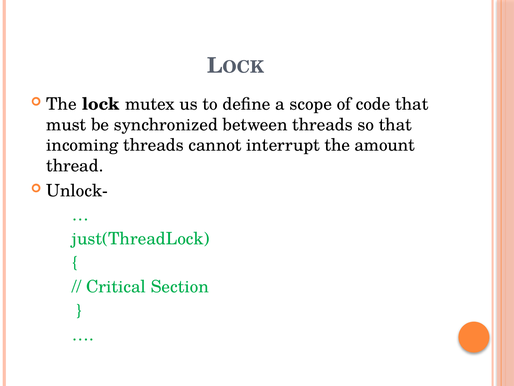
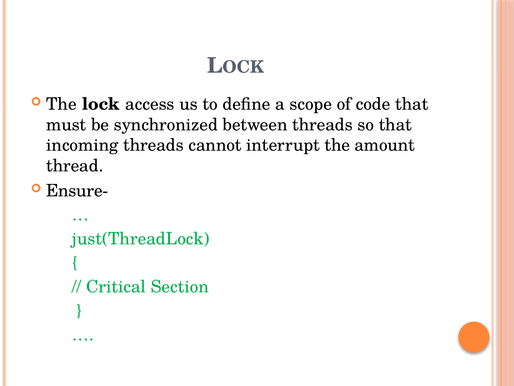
mutex: mutex -> access
Unlock-: Unlock- -> Ensure-
